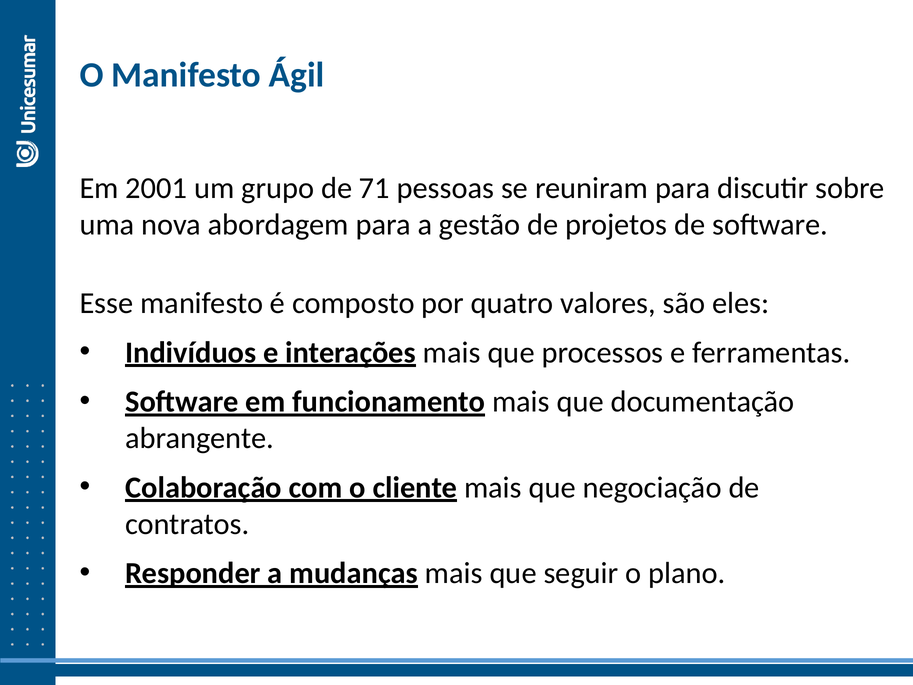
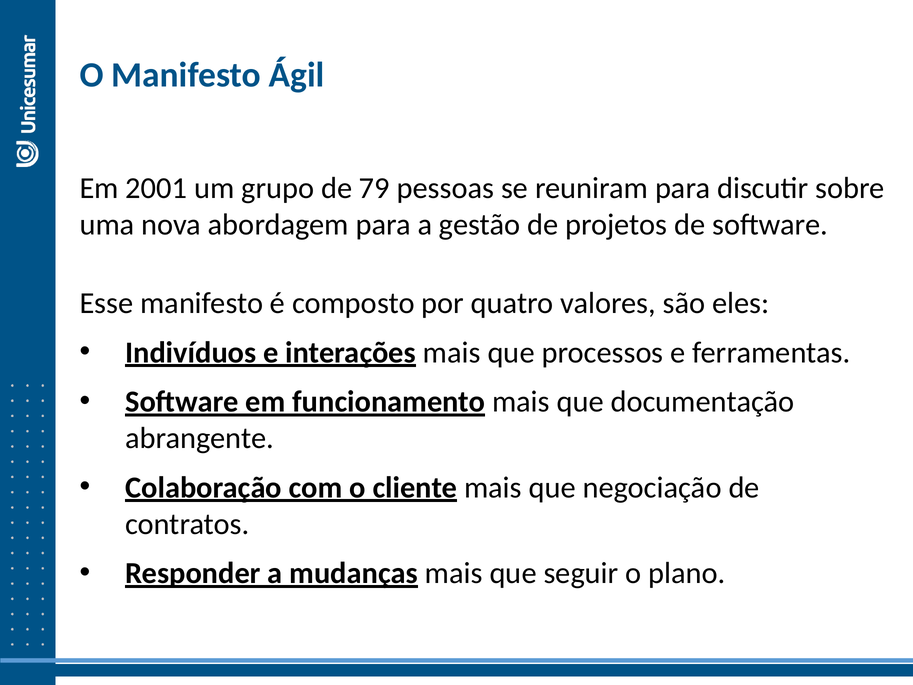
71: 71 -> 79
